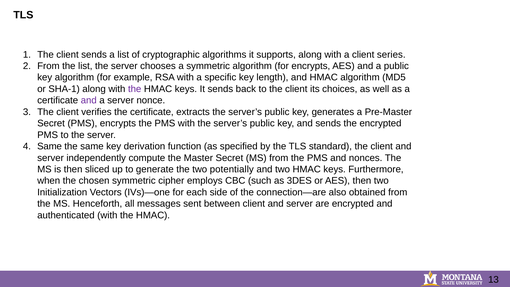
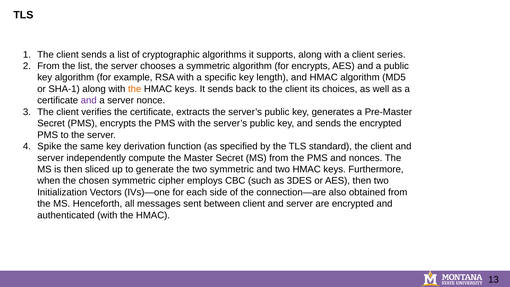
the at (135, 89) colour: purple -> orange
Same at (50, 146): Same -> Spike
two potentially: potentially -> symmetric
